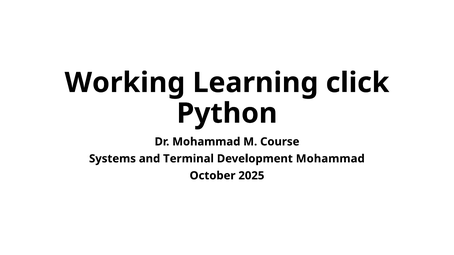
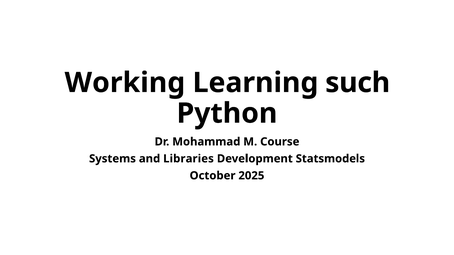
click: click -> such
Terminal: Terminal -> Libraries
Development Mohammad: Mohammad -> Statsmodels
